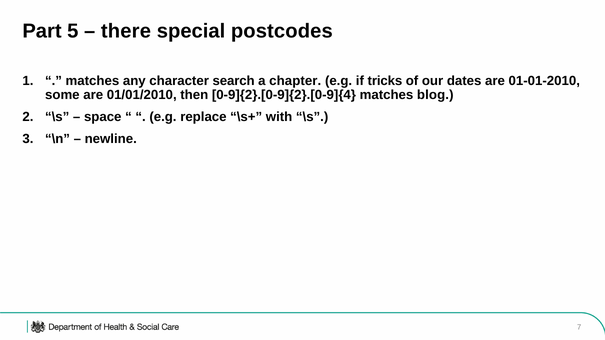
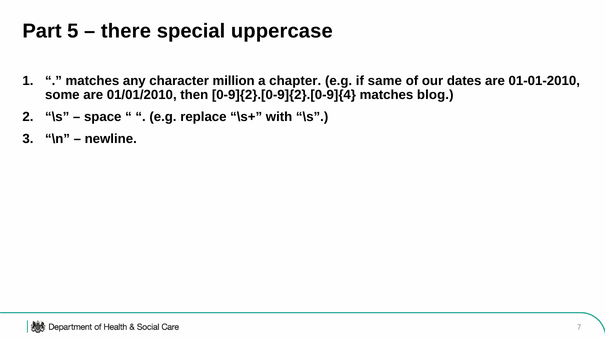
postcodes: postcodes -> uppercase
search: search -> million
tricks: tricks -> same
